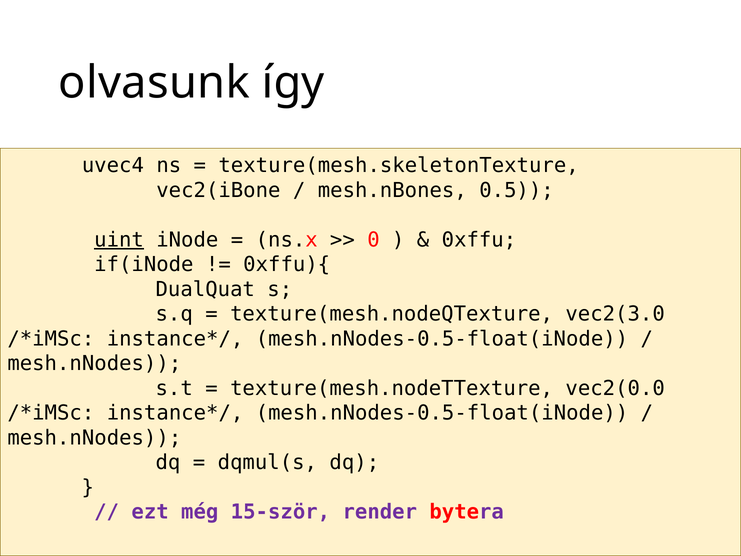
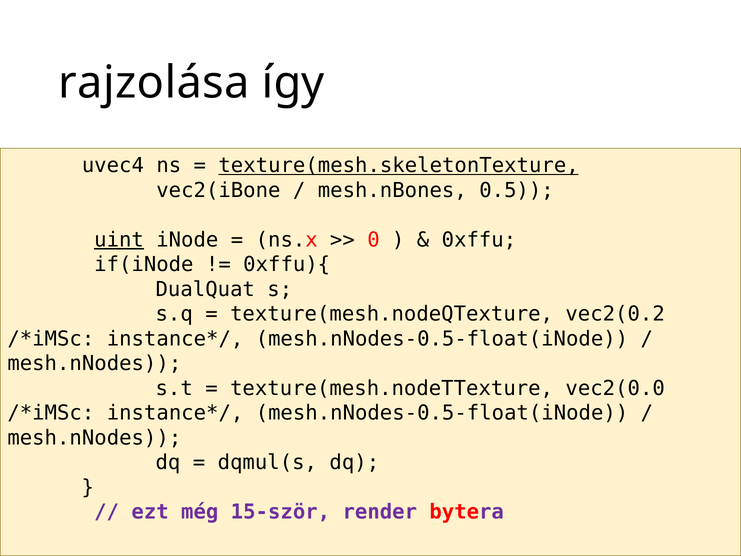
olvasunk: olvasunk -> rajzolása
texture(mesh.skeletonTexture underline: none -> present
vec2(3.0: vec2(3.0 -> vec2(0.2
